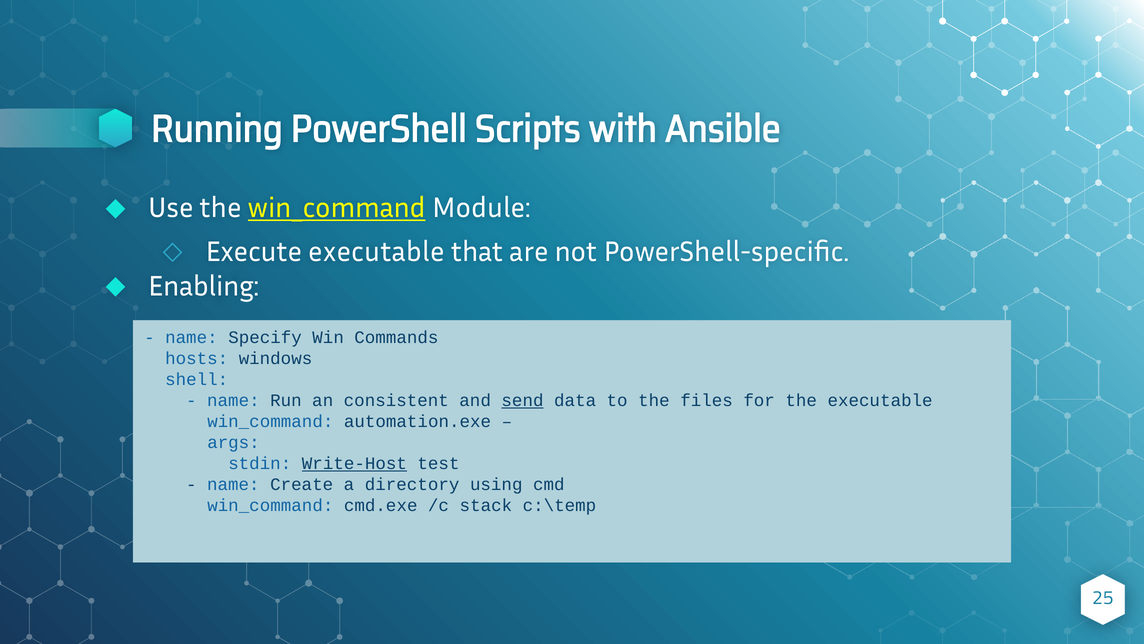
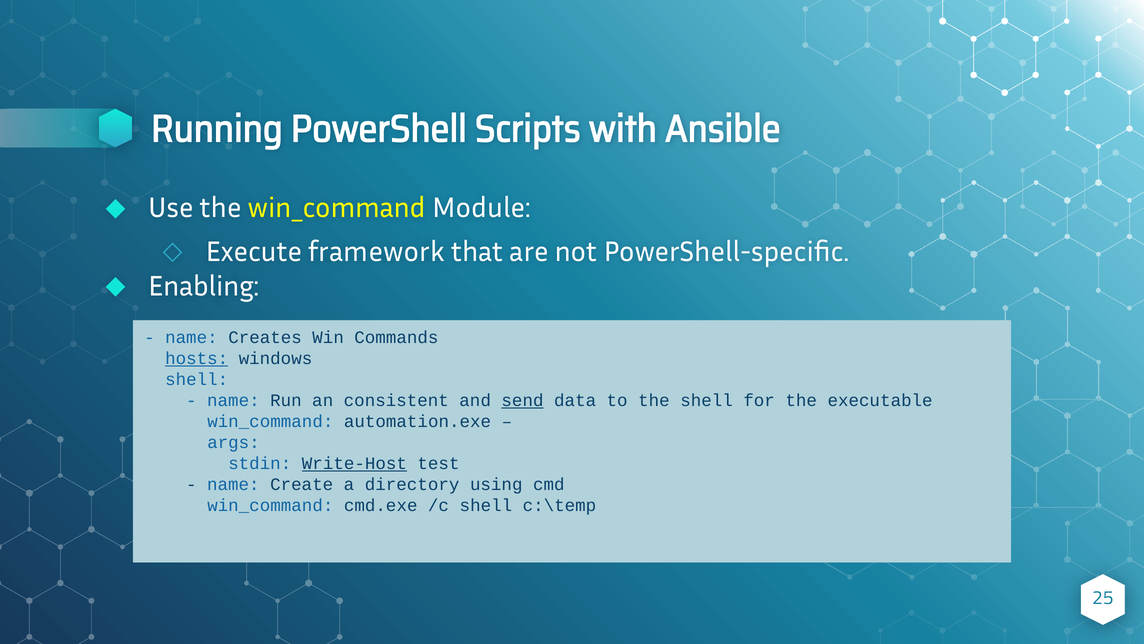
win_command at (337, 208) underline: present -> none
Execute executable: executable -> framework
Specify: Specify -> Creates
hosts underline: none -> present
the files: files -> shell
/c stack: stack -> shell
